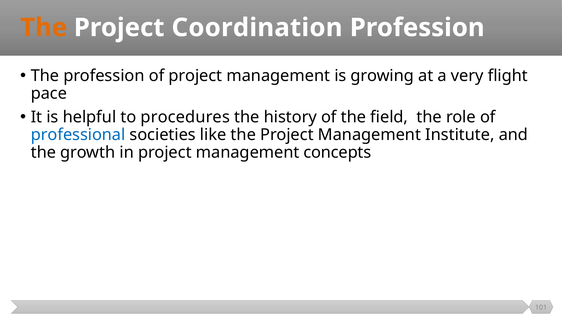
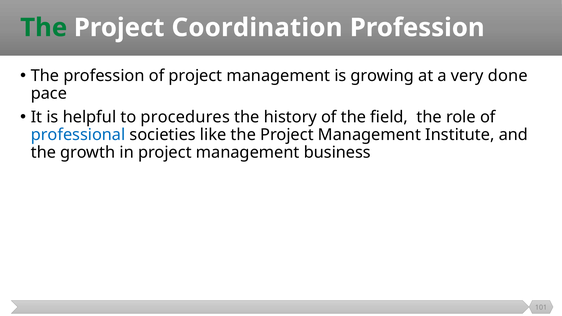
The at (44, 28) colour: orange -> green
flight: flight -> done
concepts: concepts -> business
